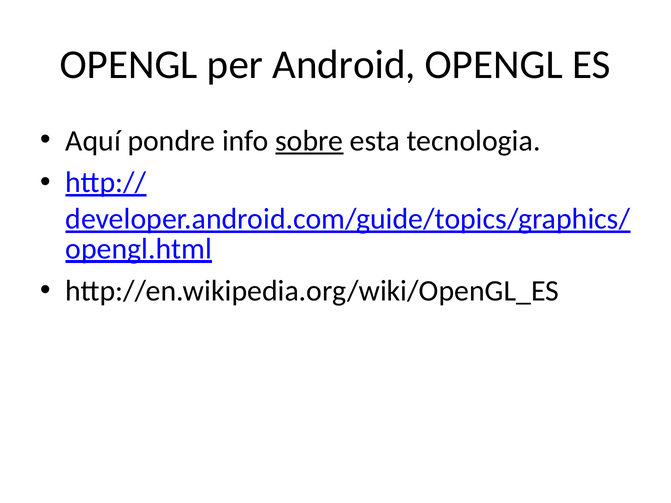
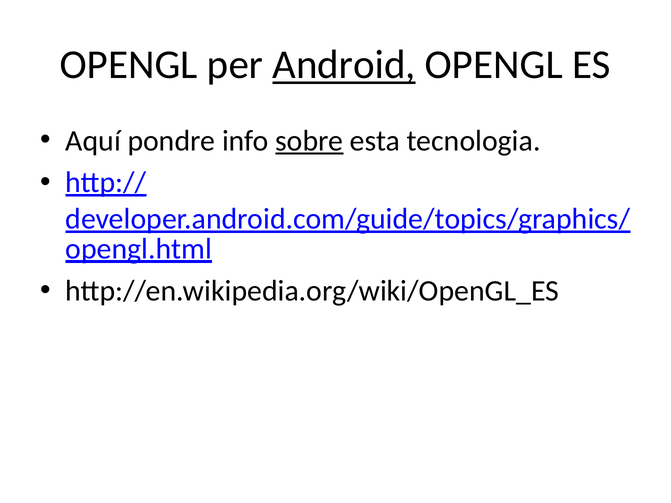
Android underline: none -> present
